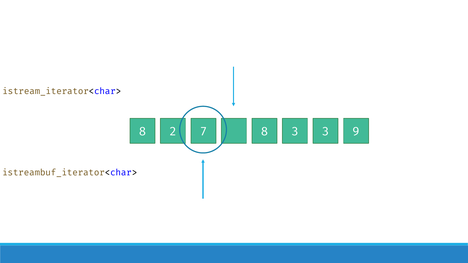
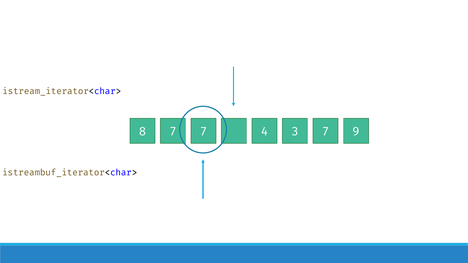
8 2: 2 -> 7
7 8: 8 -> 4
3 3: 3 -> 7
